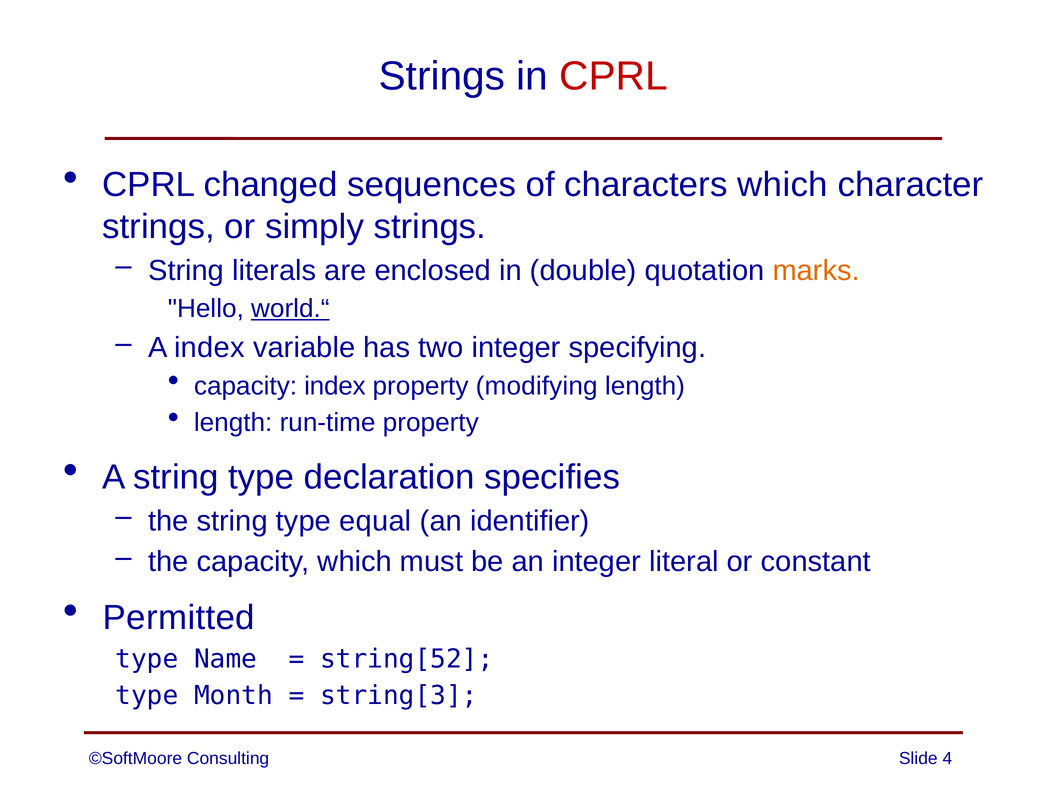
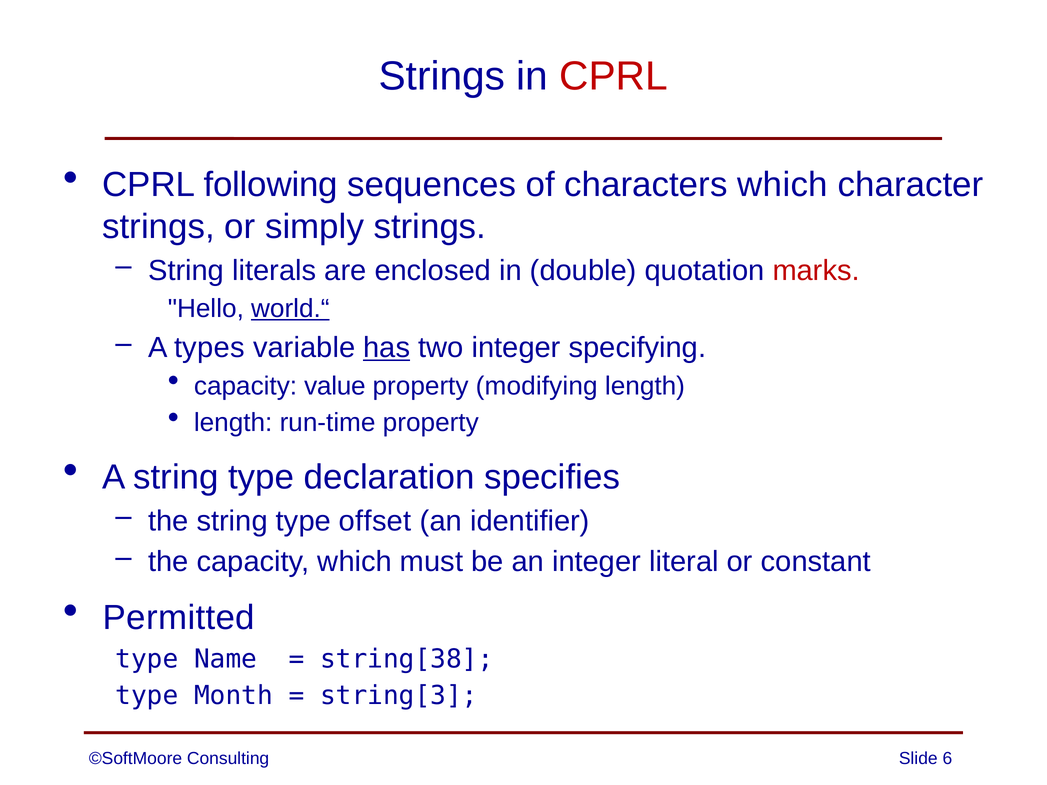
changed: changed -> following
marks colour: orange -> red
A index: index -> types
has underline: none -> present
capacity index: index -> value
equal: equal -> offset
string[52: string[52 -> string[38
4: 4 -> 6
